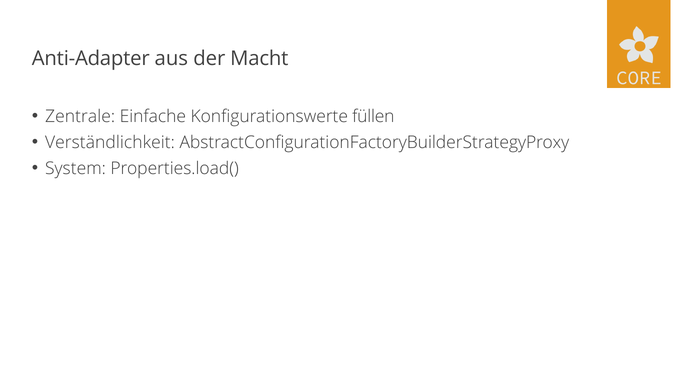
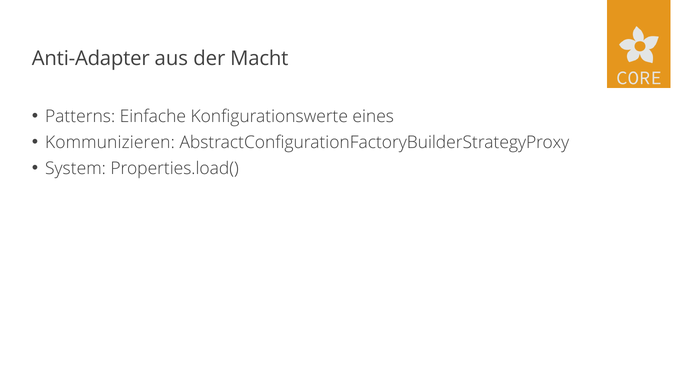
Zentrale: Zentrale -> Patterns
füllen: füllen -> eines
Verständlichkeit: Verständlichkeit -> Kommunizieren
